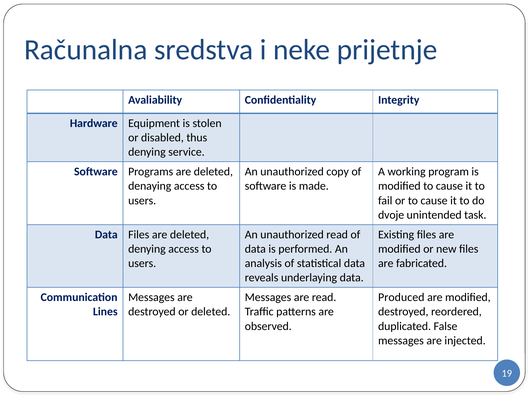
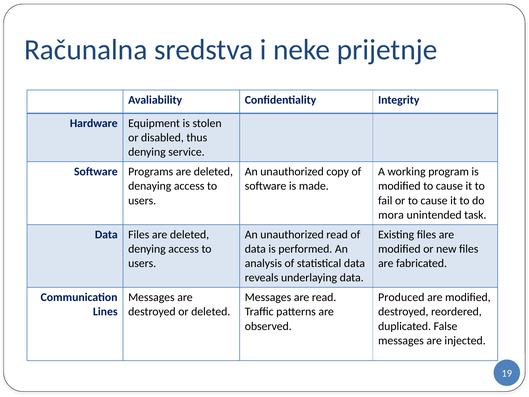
dvoje: dvoje -> mora
